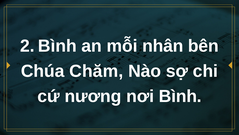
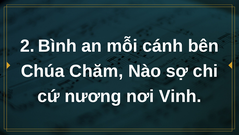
nhân: nhân -> cánh
Bình: Bình -> Vinh
